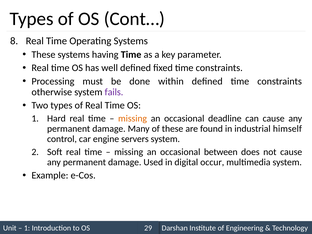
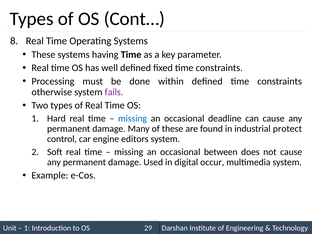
missing at (133, 118) colour: orange -> blue
himself: himself -> protect
servers: servers -> editors
